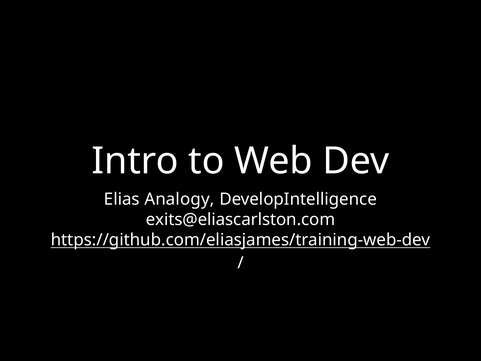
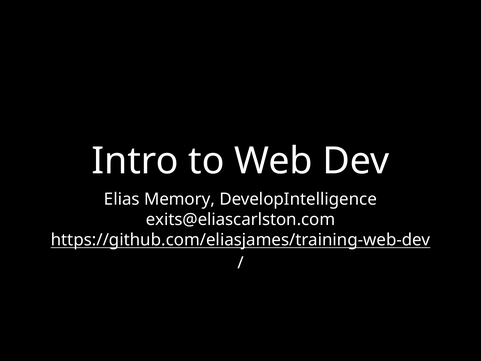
Analogy: Analogy -> Memory
